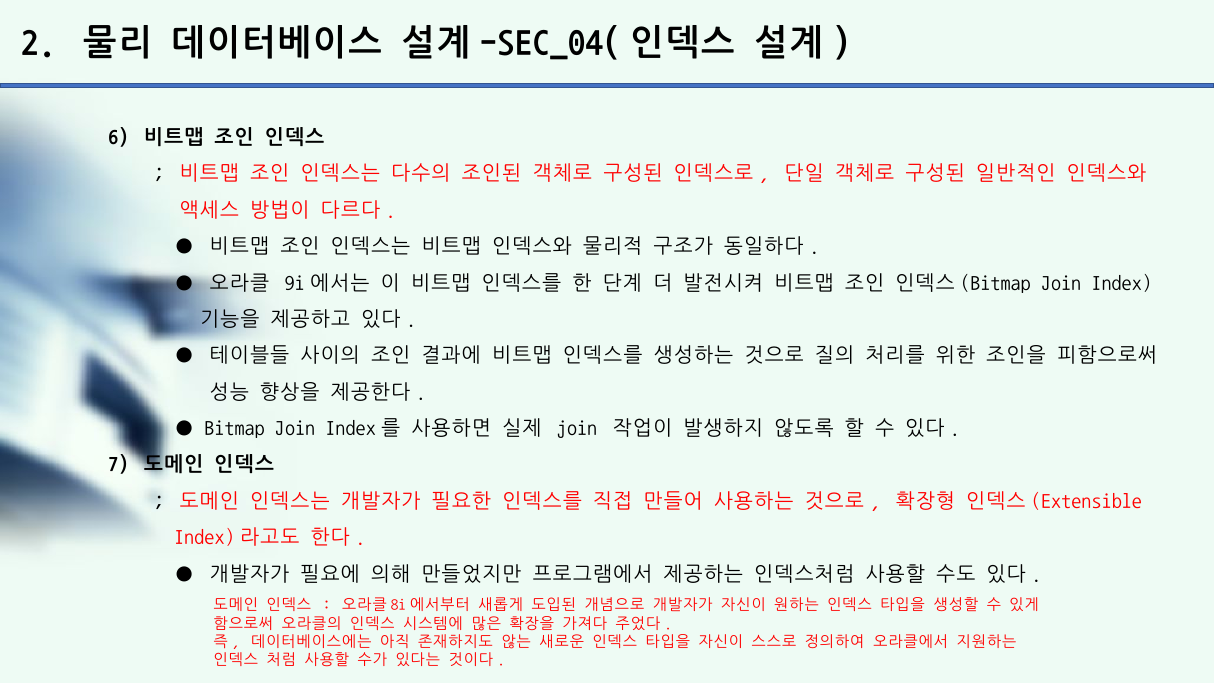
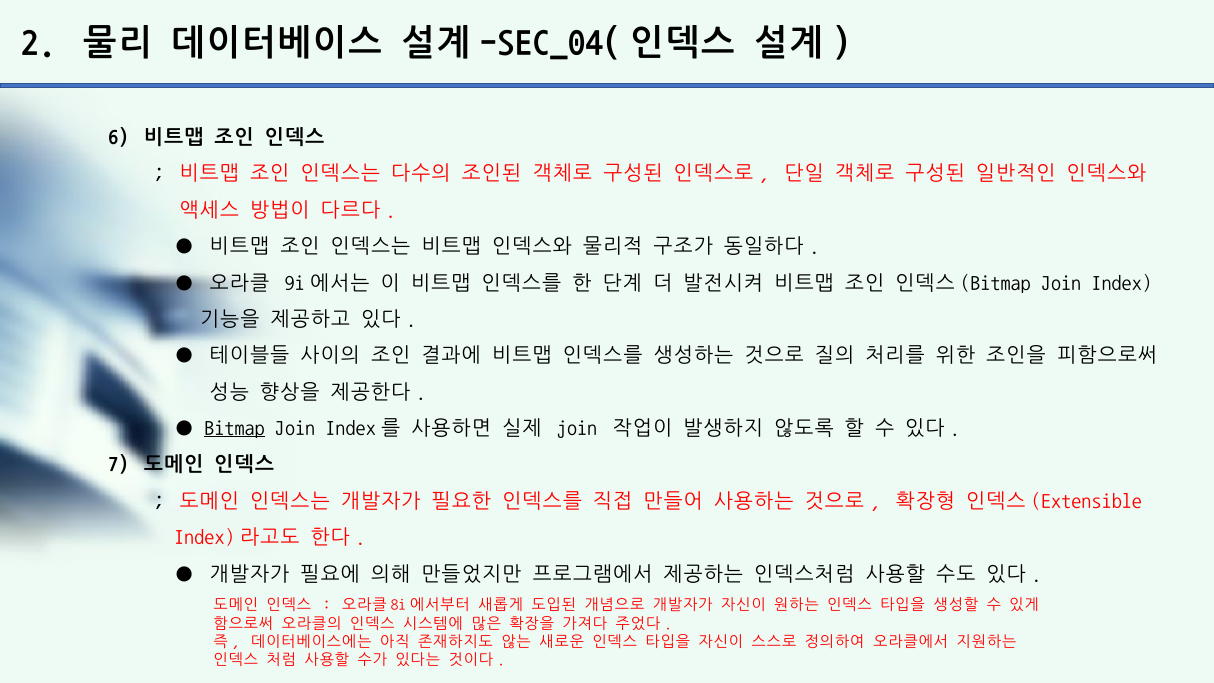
Bitmap underline: none -> present
